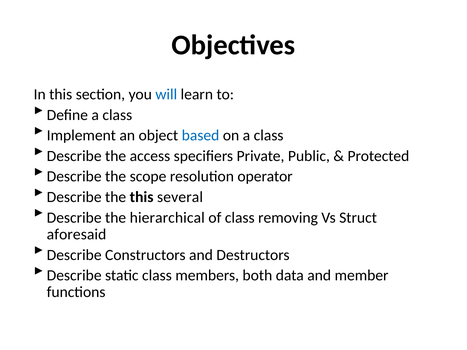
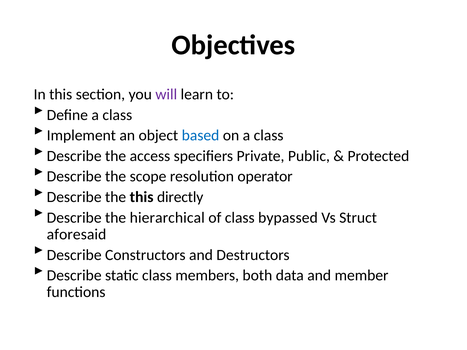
will colour: blue -> purple
several: several -> directly
removing: removing -> bypassed
